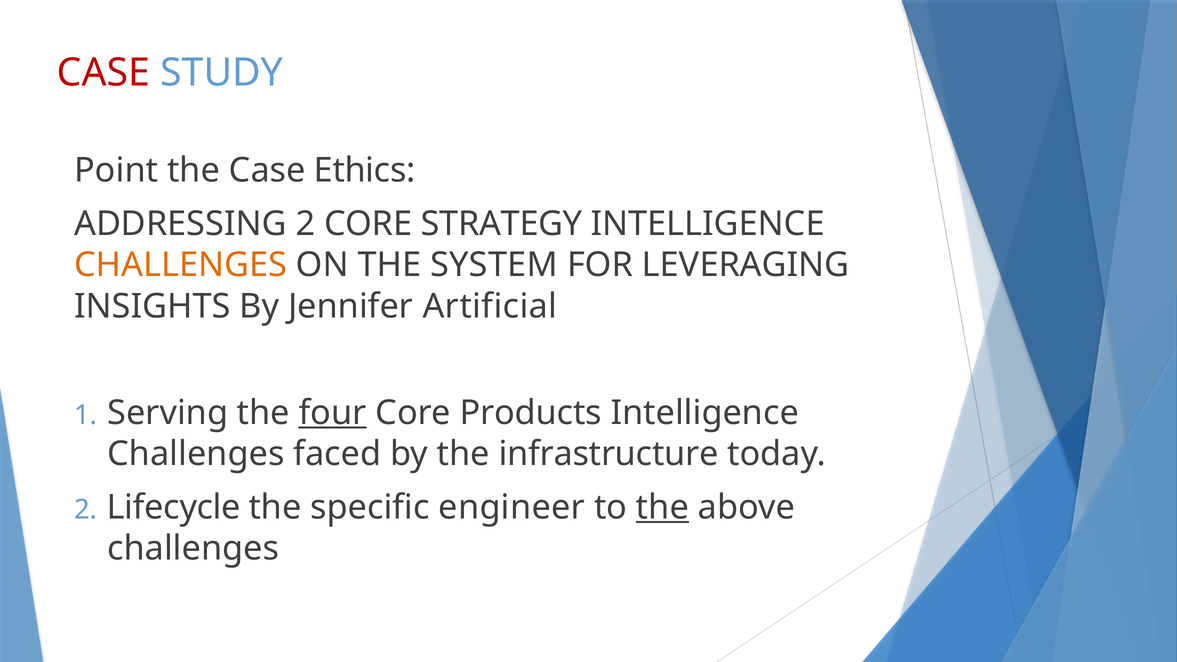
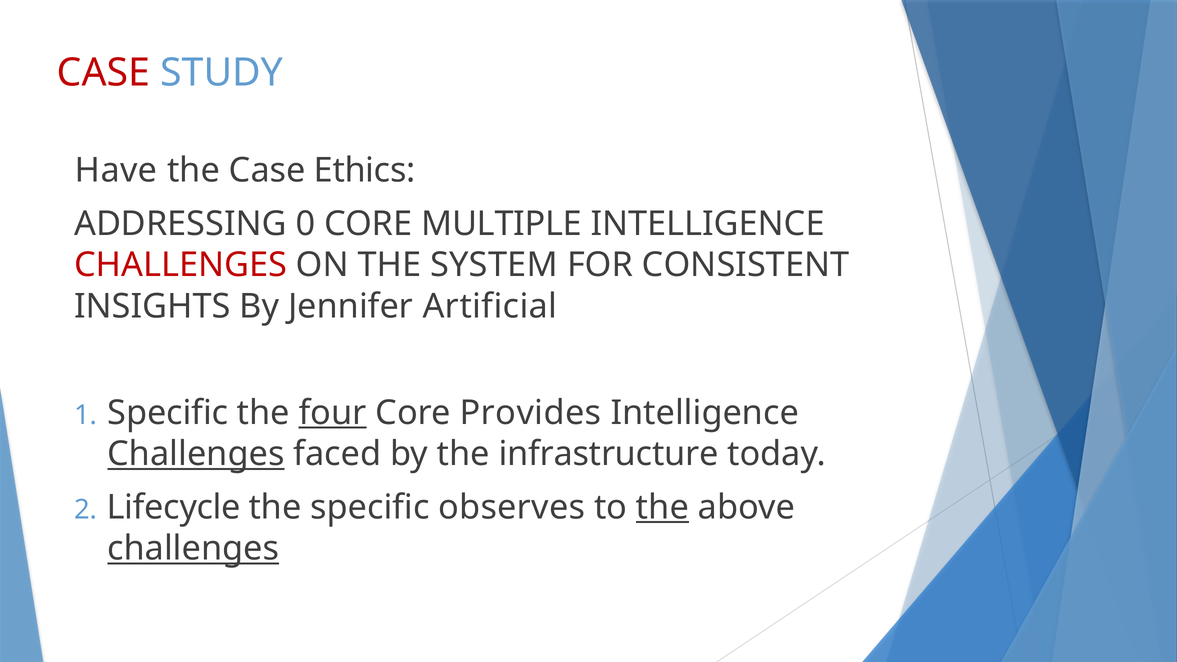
Point: Point -> Have
ADDRESSING 2: 2 -> 0
STRATEGY: STRATEGY -> MULTIPLE
CHALLENGES at (181, 265) colour: orange -> red
LEVERAGING: LEVERAGING -> CONSISTENT
Serving at (168, 413): Serving -> Specific
Products: Products -> Provides
Challenges at (196, 454) underline: none -> present
engineer: engineer -> observes
challenges at (193, 549) underline: none -> present
